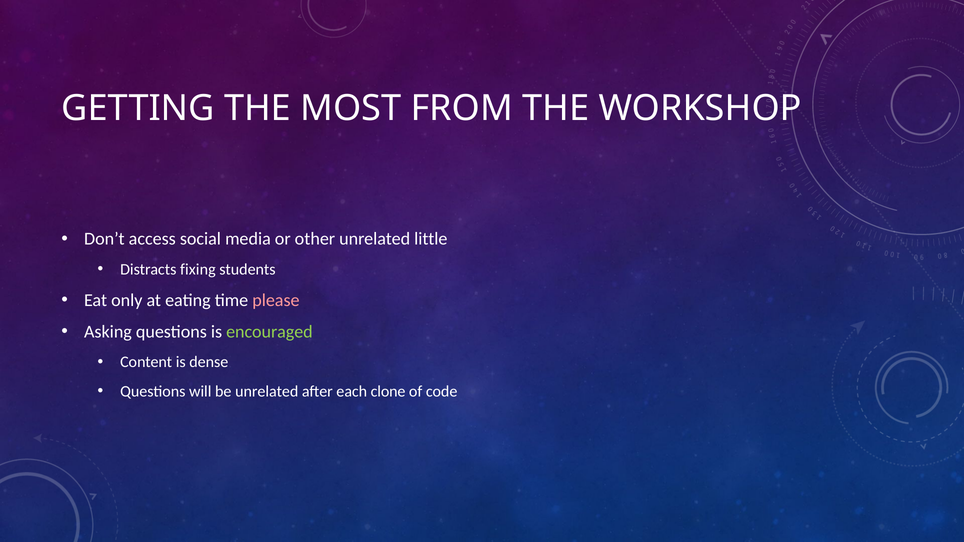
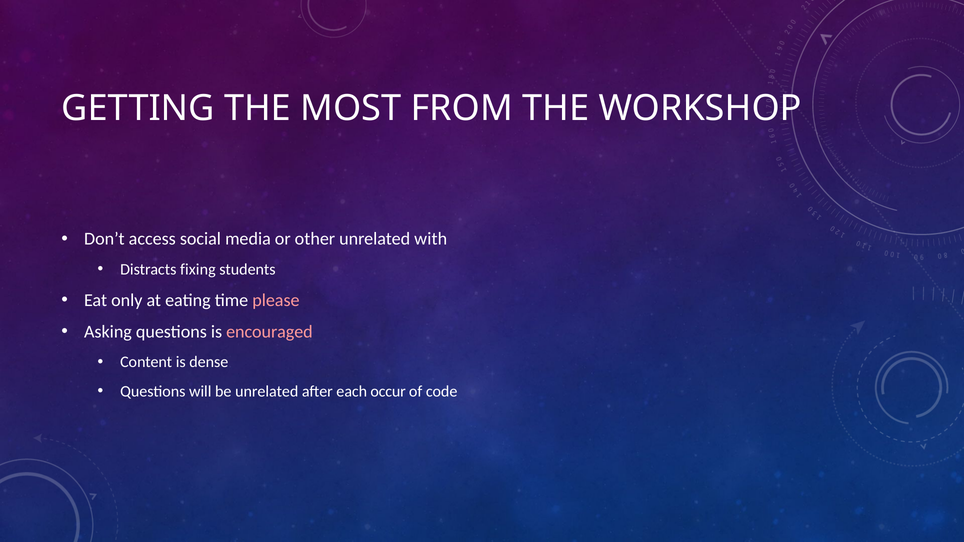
little: little -> with
encouraged colour: light green -> pink
clone: clone -> occur
